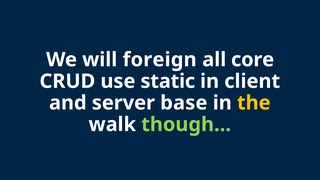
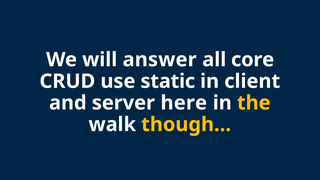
foreign: foreign -> answer
base: base -> here
though… colour: light green -> yellow
